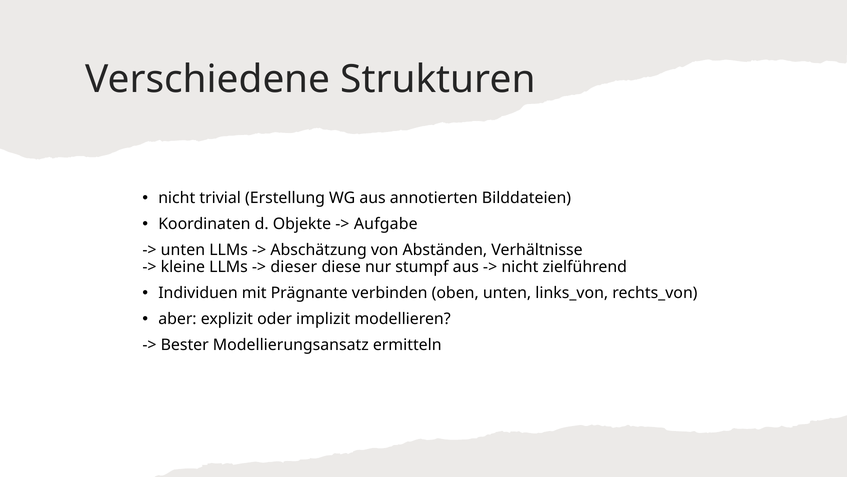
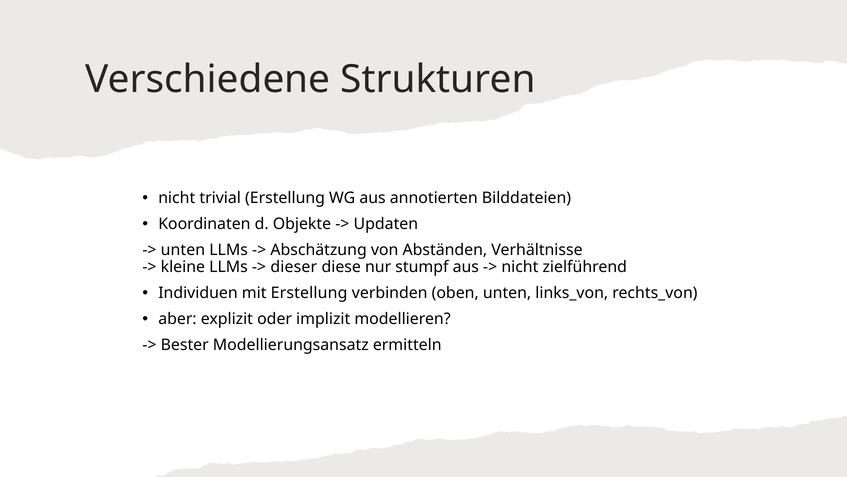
Aufgabe: Aufgabe -> Updaten
mit Prägnante: Prägnante -> Erstellung
